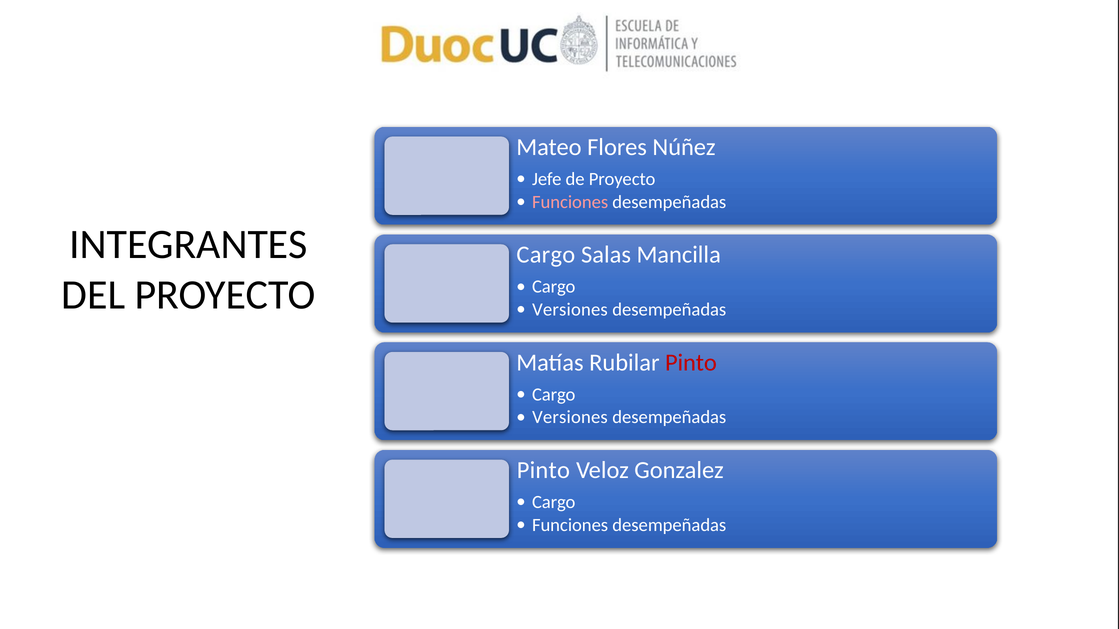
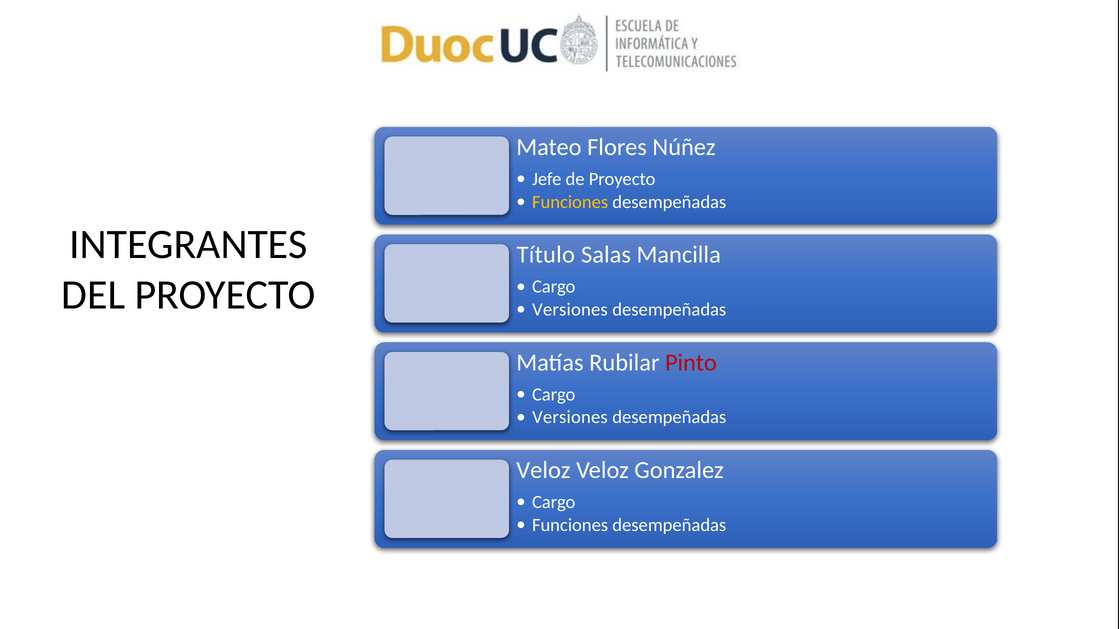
Funciones at (570, 202) colour: pink -> yellow
Cargo at (546, 255): Cargo -> Título
Pinto at (543, 471): Pinto -> Veloz
